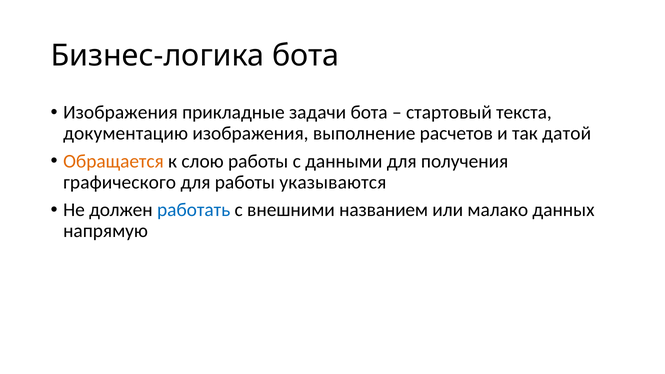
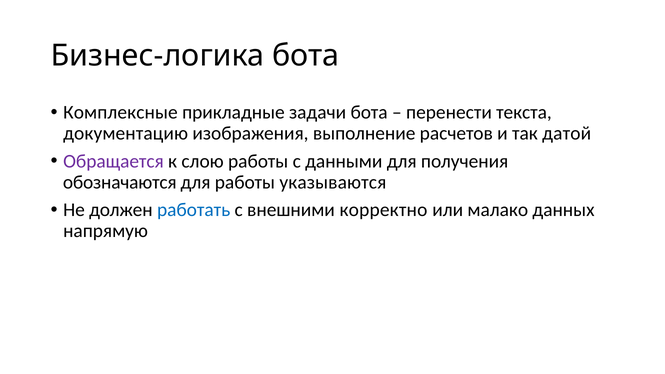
Изображения at (120, 112): Изображения -> Комплексные
стартовый: стартовый -> перенести
Обращается colour: orange -> purple
графического: графического -> обозначаются
названием: названием -> корректно
